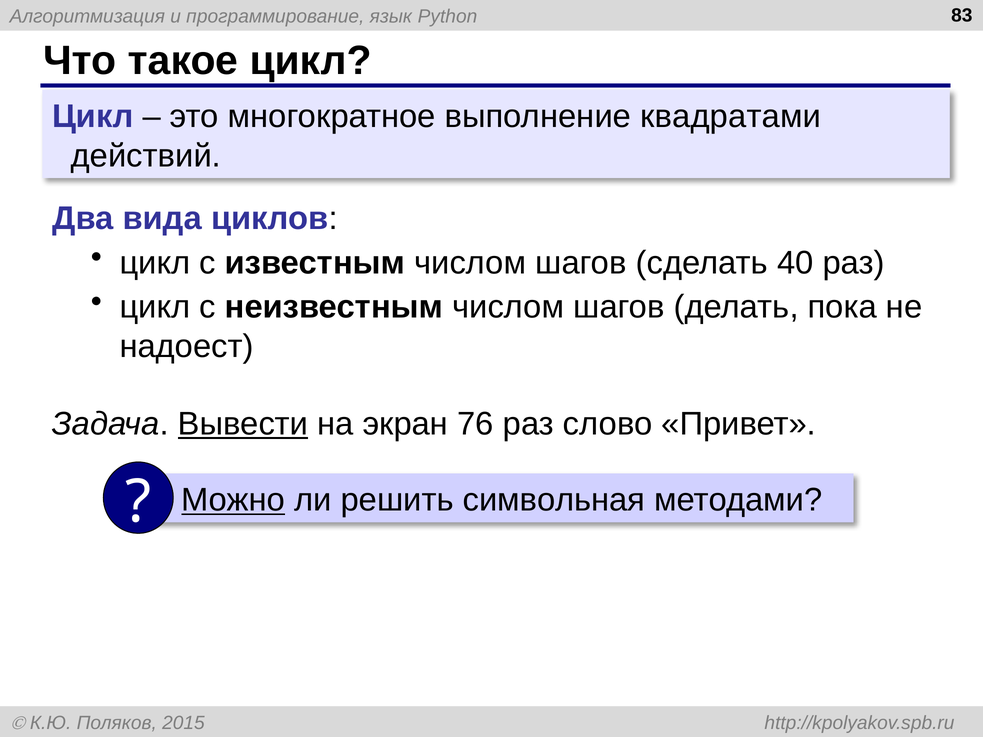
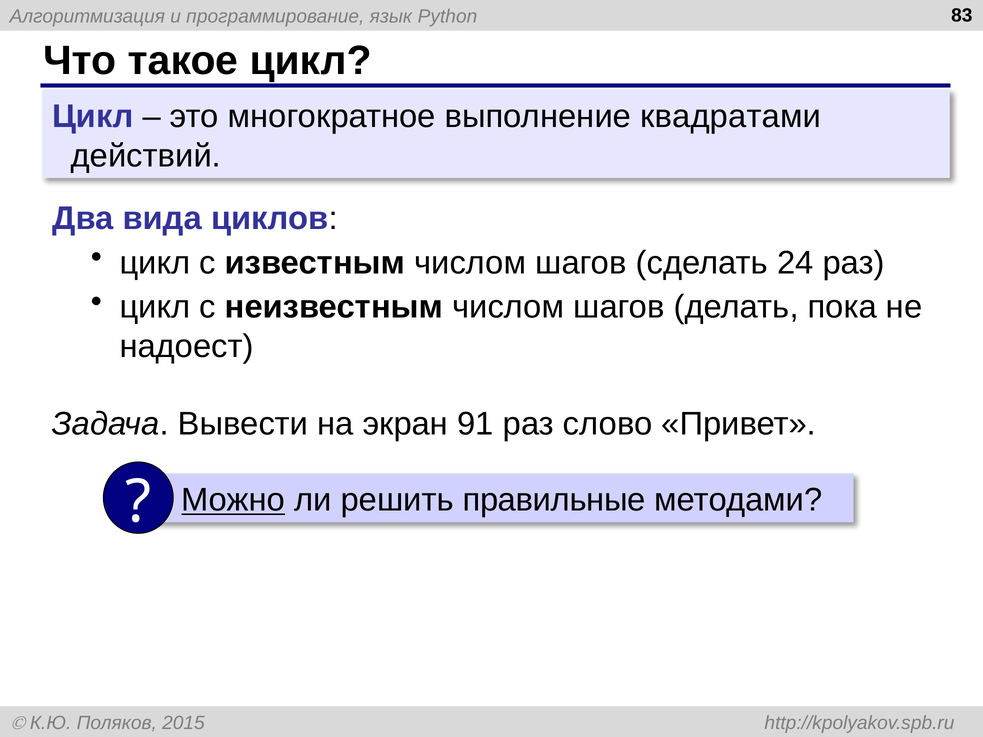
40: 40 -> 24
Вывести underline: present -> none
76: 76 -> 91
символьная: символьная -> правильные
